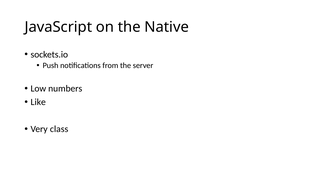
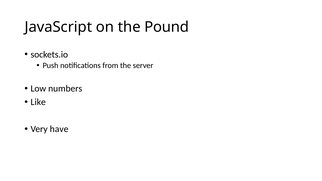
Native: Native -> Pound
class: class -> have
